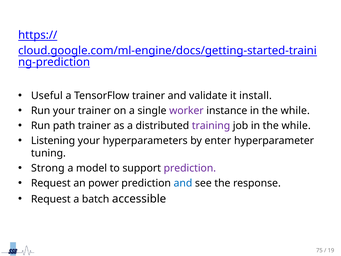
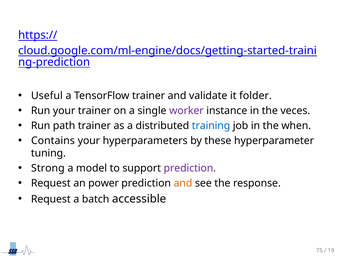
install: install -> folder
instance in the while: while -> veces
training colour: purple -> blue
job in the while: while -> when
Listening: Listening -> Contains
enter: enter -> these
and at (183, 183) colour: blue -> orange
